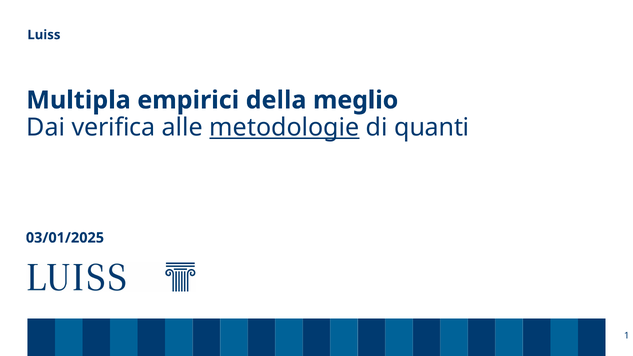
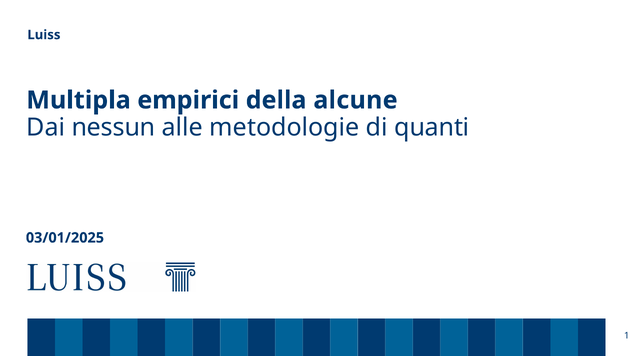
meglio: meglio -> alcune
verifica: verifica -> nessun
metodologie underline: present -> none
